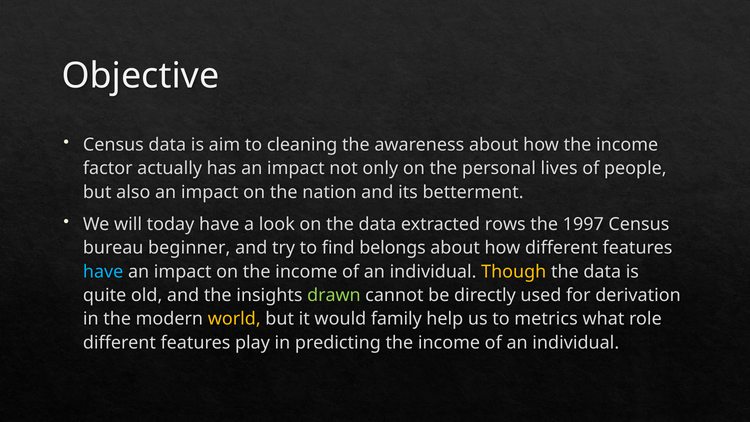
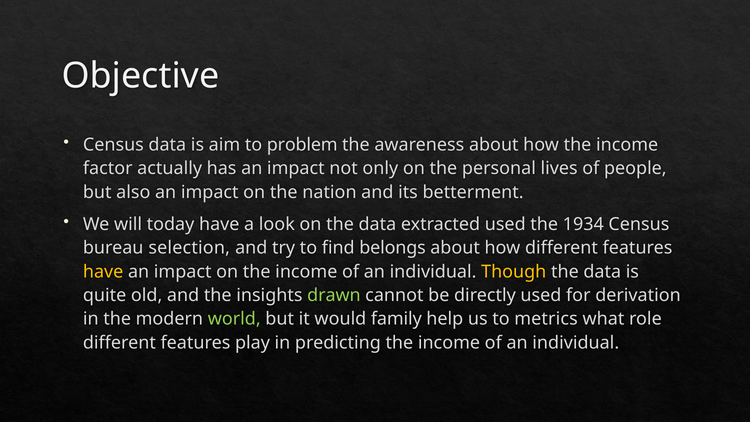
cleaning: cleaning -> problem
extracted rows: rows -> used
1997: 1997 -> 1934
beginner: beginner -> selection
have at (103, 271) colour: light blue -> yellow
world colour: yellow -> light green
